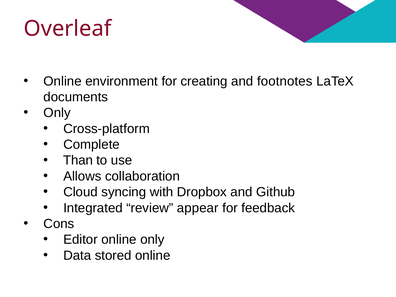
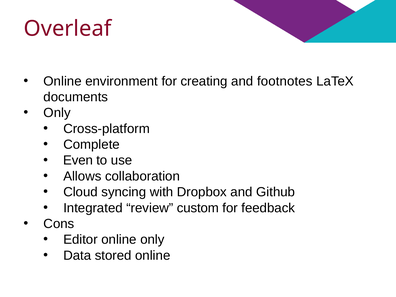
Than: Than -> Even
appear: appear -> custom
